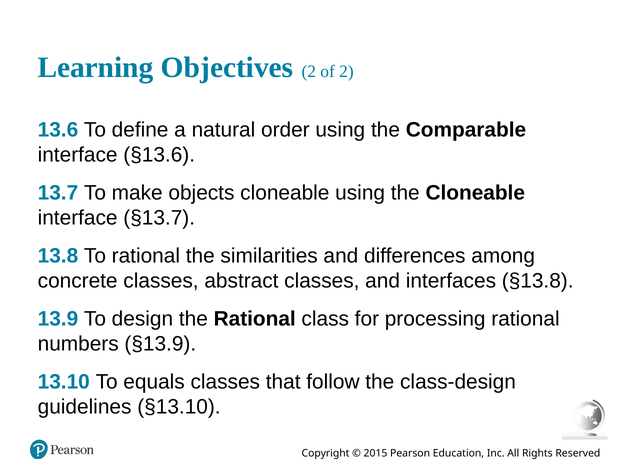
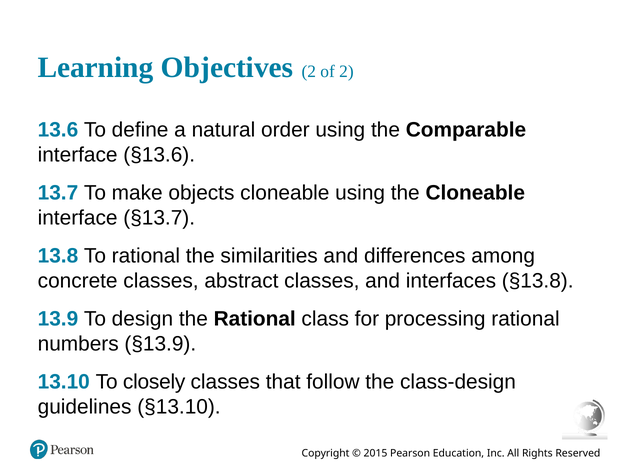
equals: equals -> closely
